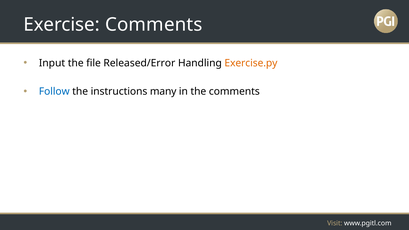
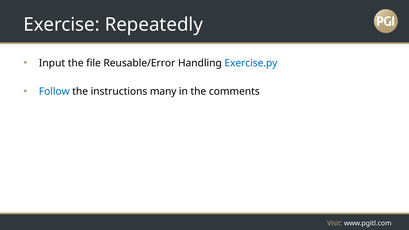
Exercise Comments: Comments -> Repeatedly
Released/Error: Released/Error -> Reusable/Error
Exercise.py colour: orange -> blue
